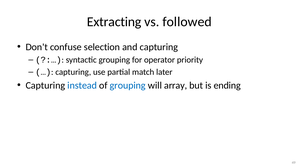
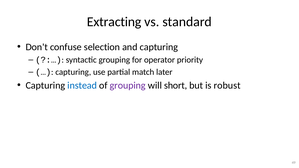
followed: followed -> standard
grouping at (128, 85) colour: blue -> purple
array: array -> short
ending: ending -> robust
